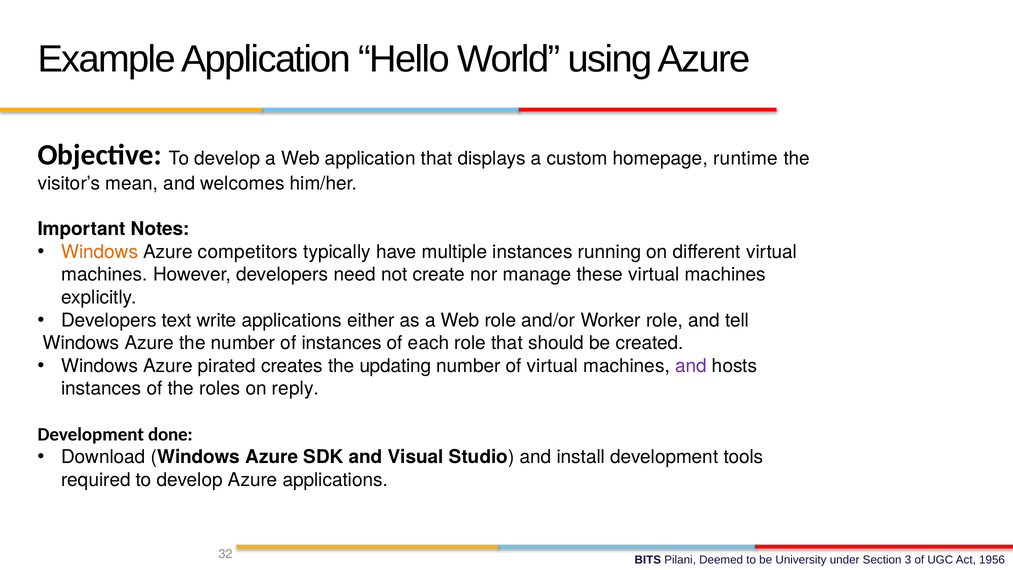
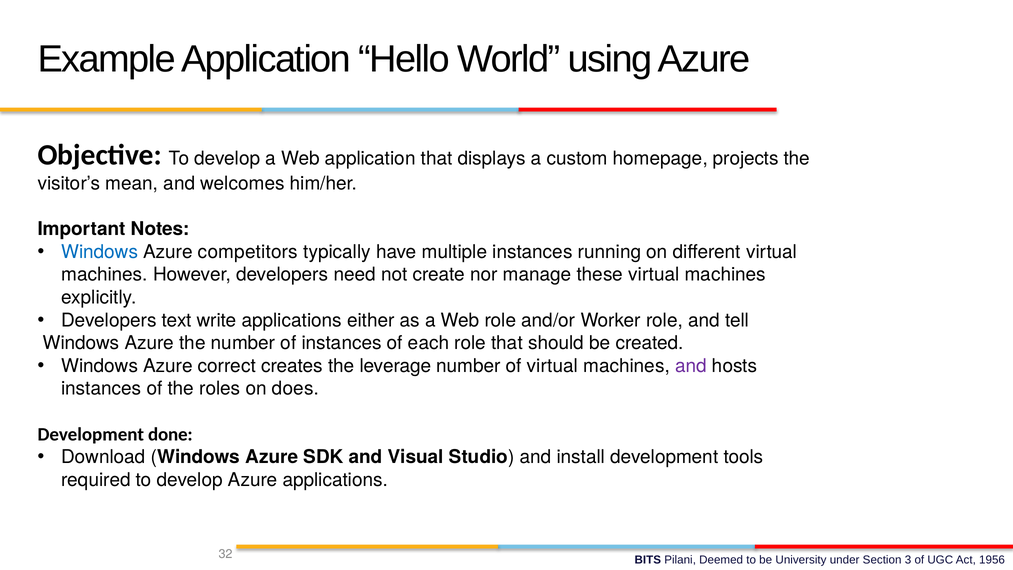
runtime: runtime -> projects
Windows at (100, 252) colour: orange -> blue
pirated: pirated -> correct
updating: updating -> leverage
reply: reply -> does
